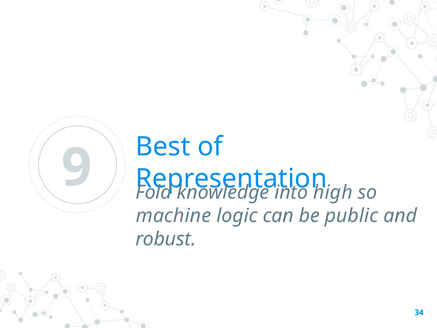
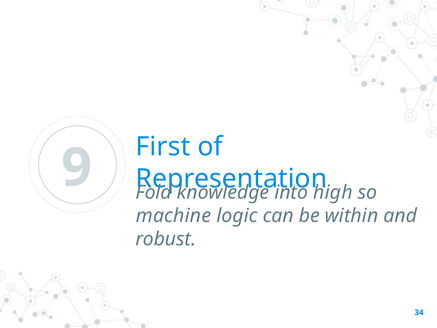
Best: Best -> First
public: public -> within
